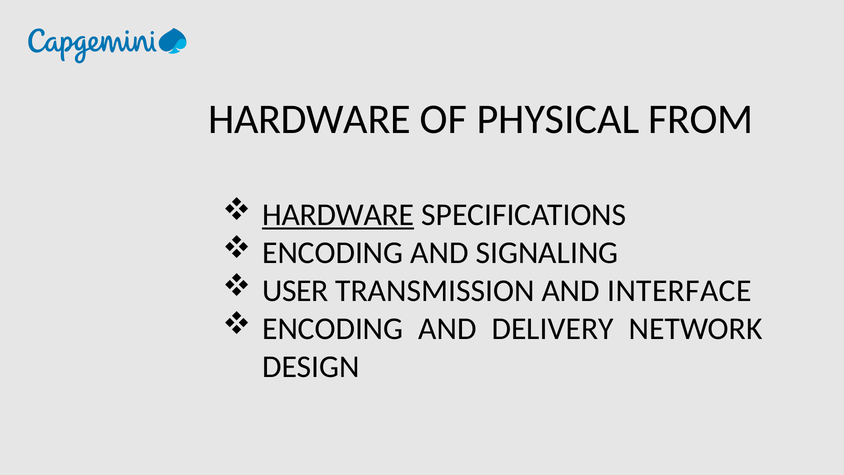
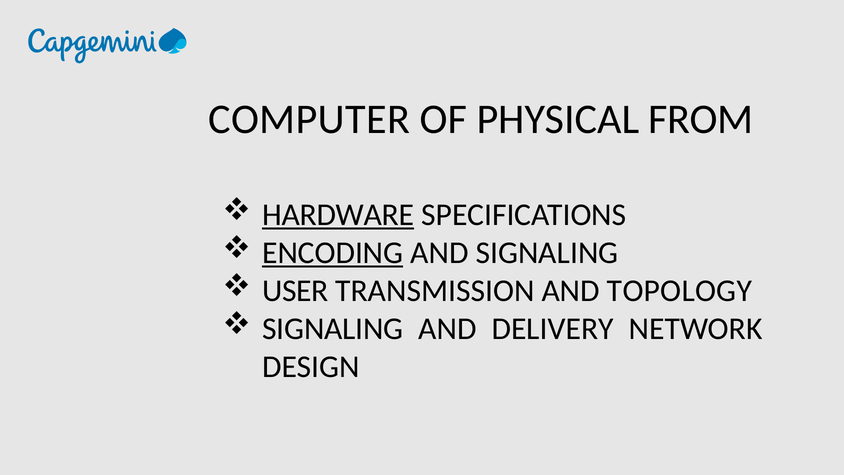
HARDWARE at (309, 119): HARDWARE -> COMPUTER
ENCODING at (333, 253) underline: none -> present
INTERFACE: INTERFACE -> TOPOLOGY
ENCODING at (333, 329): ENCODING -> SIGNALING
